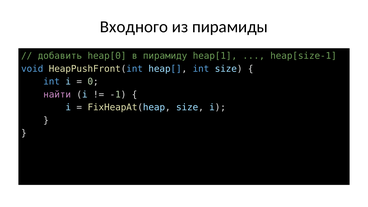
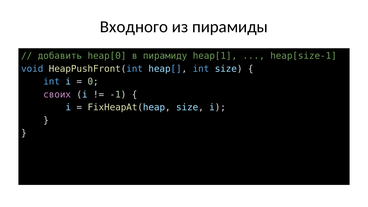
найти: найти -> своих
